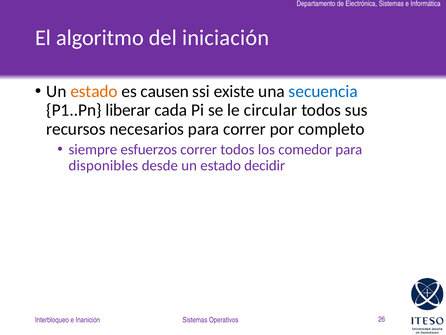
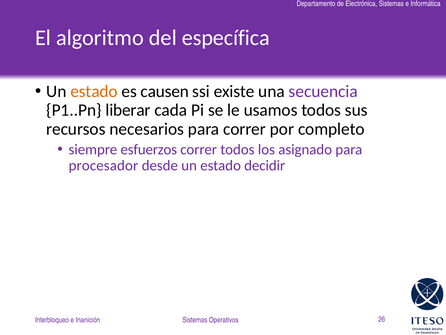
iniciación: iniciación -> específica
secuencia colour: blue -> purple
circular: circular -> usamos
comedor: comedor -> asignado
disponibles: disponibles -> procesador
